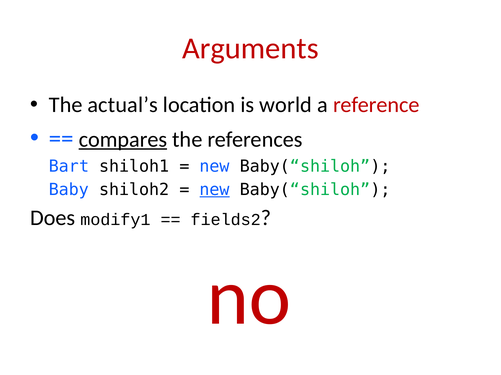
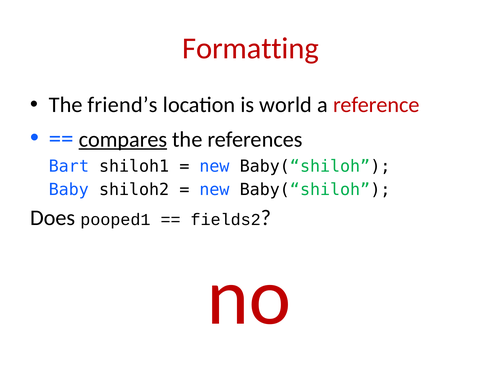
Arguments: Arguments -> Formatting
actual’s: actual’s -> friend’s
new at (215, 190) underline: present -> none
modify1: modify1 -> pooped1
